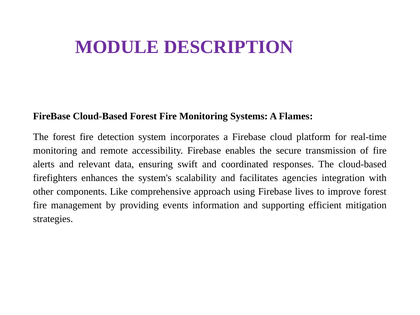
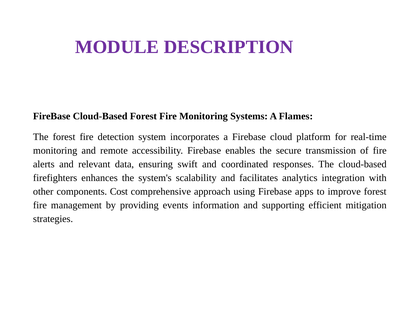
agencies: agencies -> analytics
Like: Like -> Cost
lives: lives -> apps
